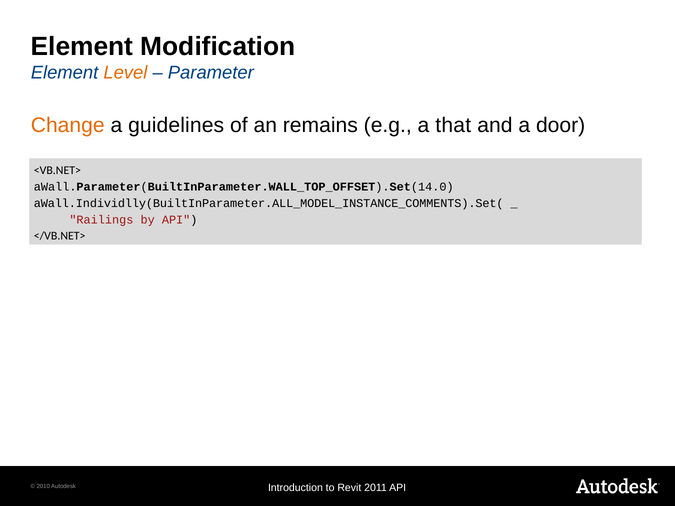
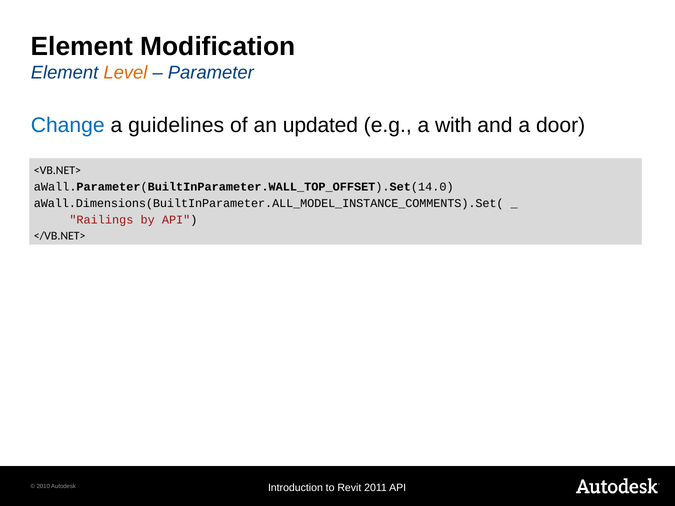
Change colour: orange -> blue
remains: remains -> updated
that: that -> with
aWall.Individlly(BuiltInParameter.ALL_MODEL_INSTANCE_COMMENTS).Set(: aWall.Individlly(BuiltInParameter.ALL_MODEL_INSTANCE_COMMENTS).Set( -> aWall.Dimensions(BuiltInParameter.ALL_MODEL_INSTANCE_COMMENTS).Set(
